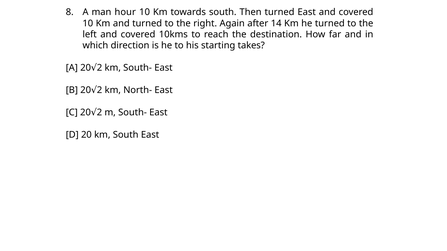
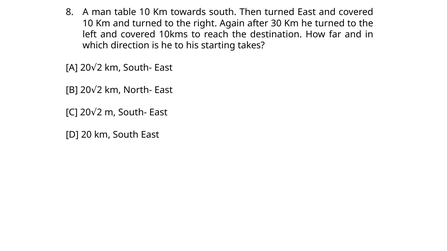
hour: hour -> table
14: 14 -> 30
